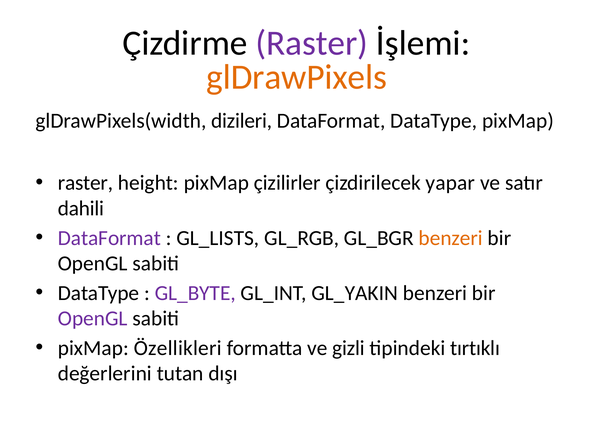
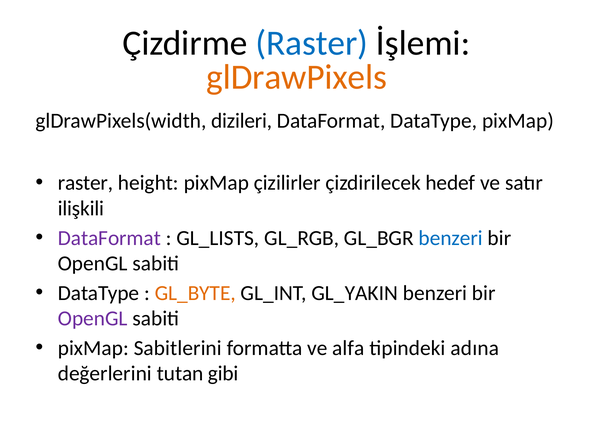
Raster at (312, 43) colour: purple -> blue
yapar: yapar -> hedef
dahili: dahili -> ilişkili
benzeri at (451, 238) colour: orange -> blue
GL_BYTE colour: purple -> orange
Özellikleri: Özellikleri -> Sabitlerini
gizli: gizli -> alfa
tırtıklı: tırtıklı -> adına
dışı: dışı -> gibi
